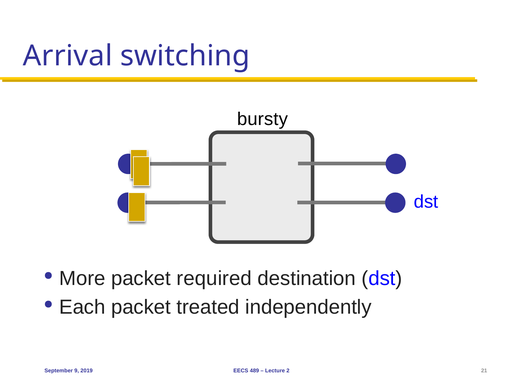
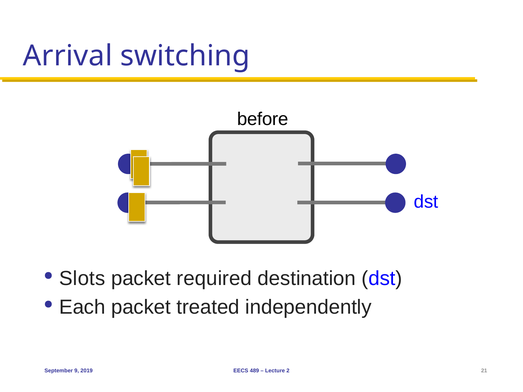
bursty: bursty -> before
More: More -> Slots
